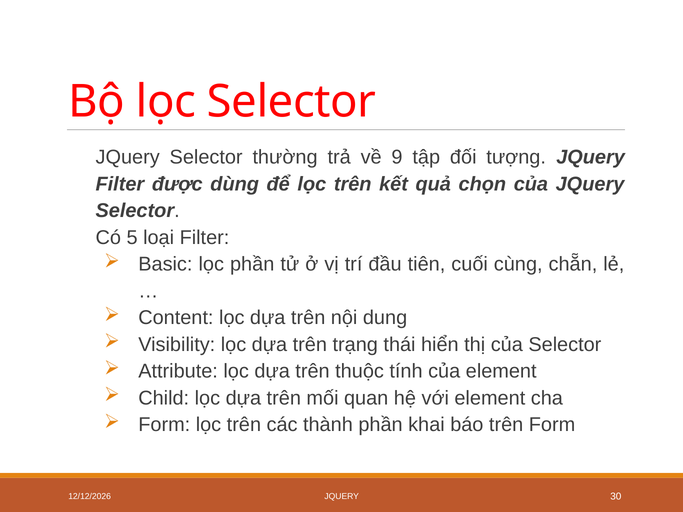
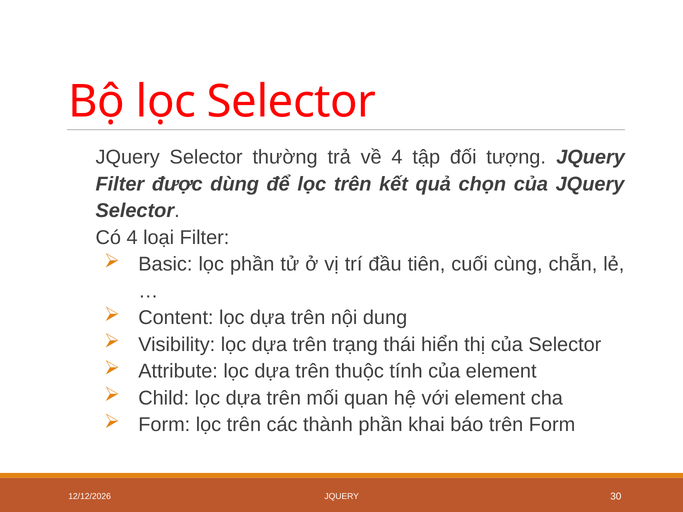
về 9: 9 -> 4
Có 5: 5 -> 4
